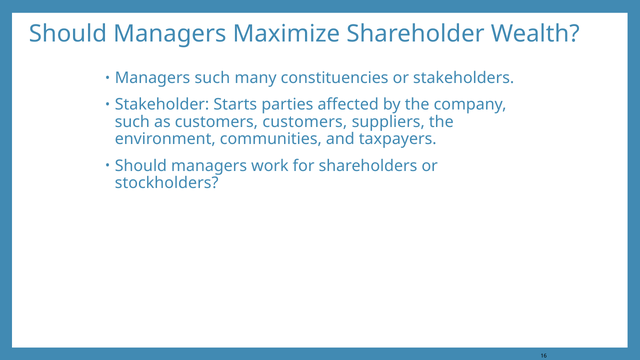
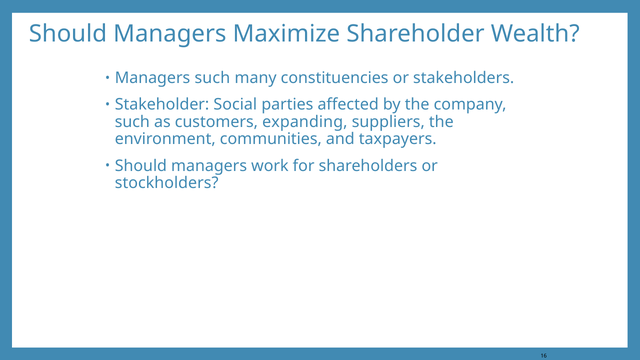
Starts: Starts -> Social
customers customers: customers -> expanding
